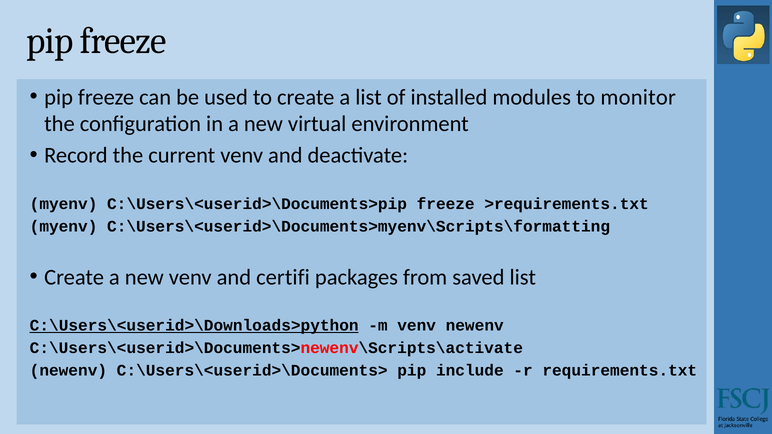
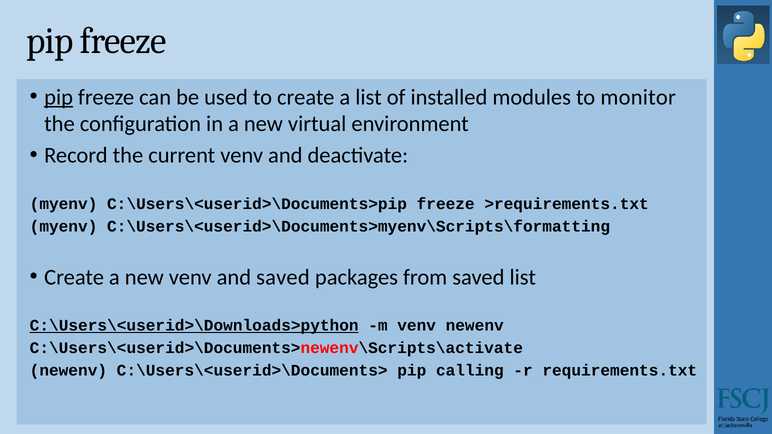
pip at (59, 97) underline: none -> present
and certifi: certifi -> saved
include: include -> calling
